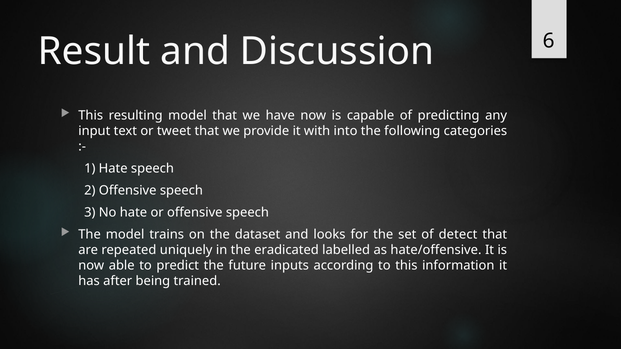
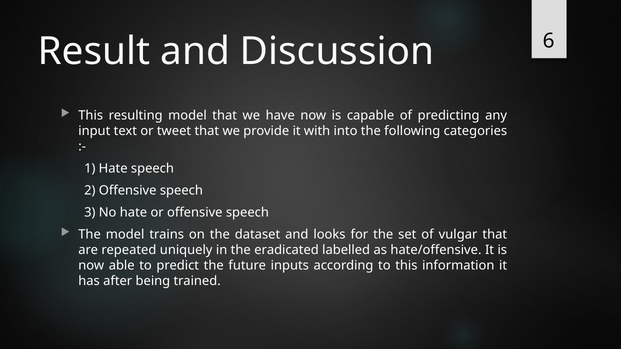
detect: detect -> vulgar
